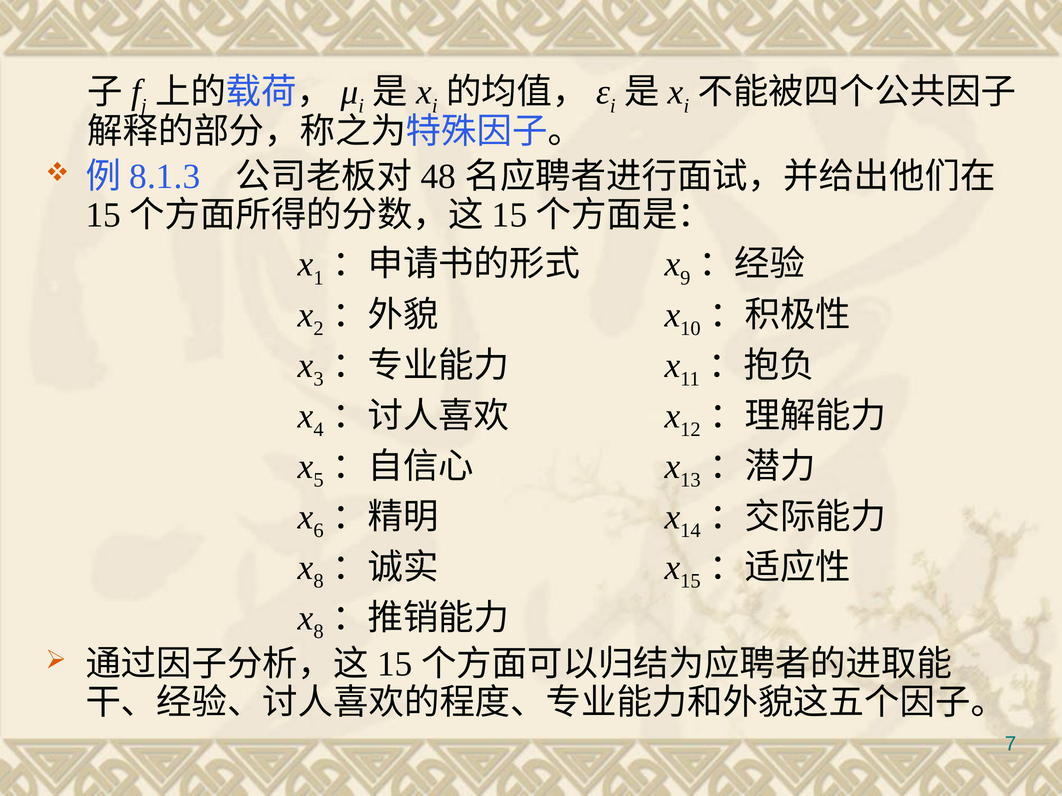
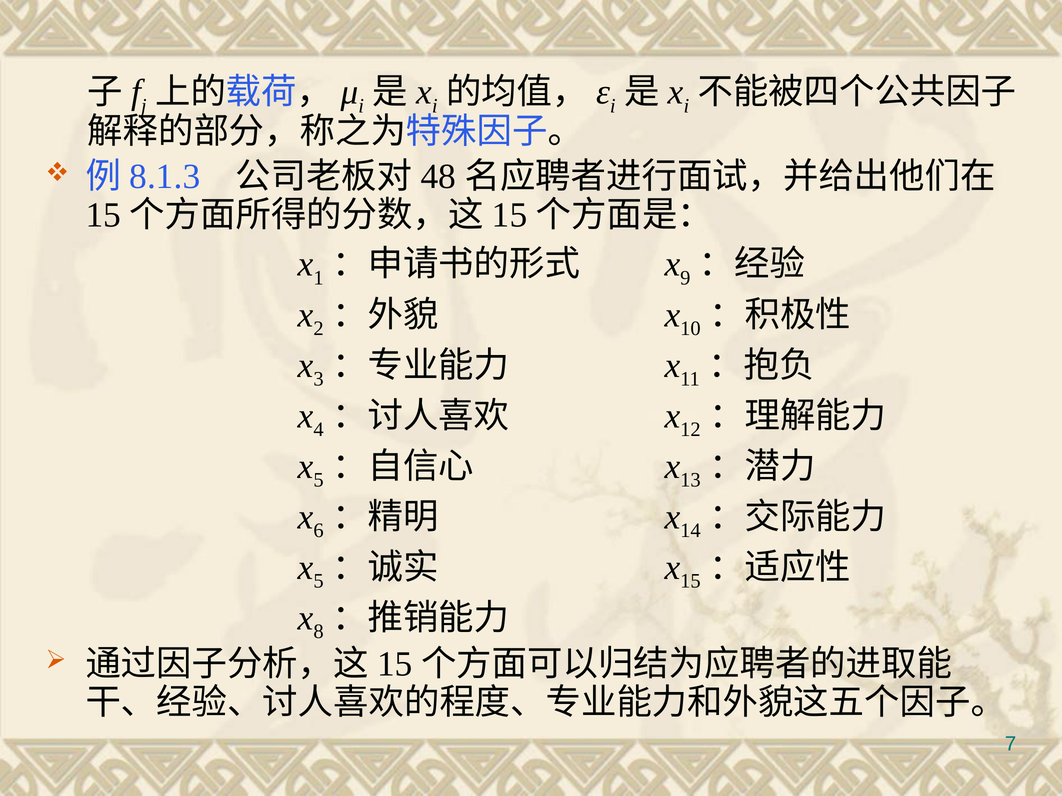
8 at (319, 582): 8 -> 5
